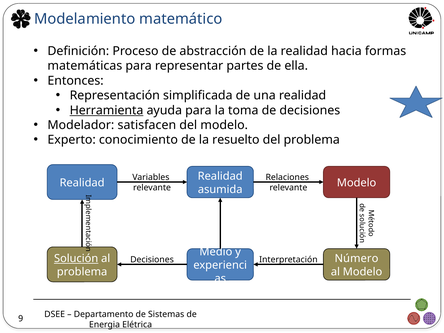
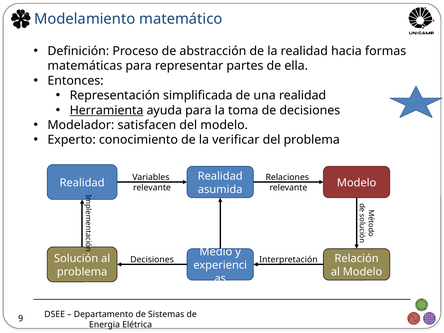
resuelto: resuelto -> verificar
Solución underline: present -> none
Número: Número -> Relación
